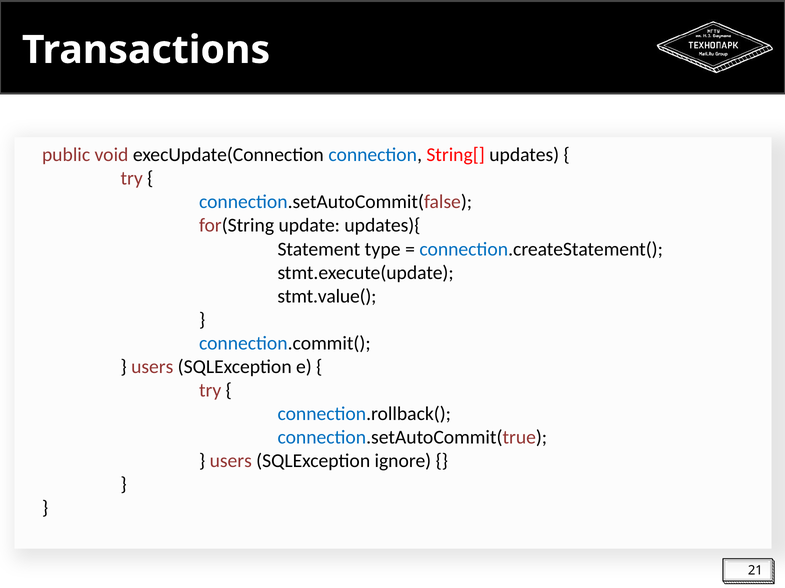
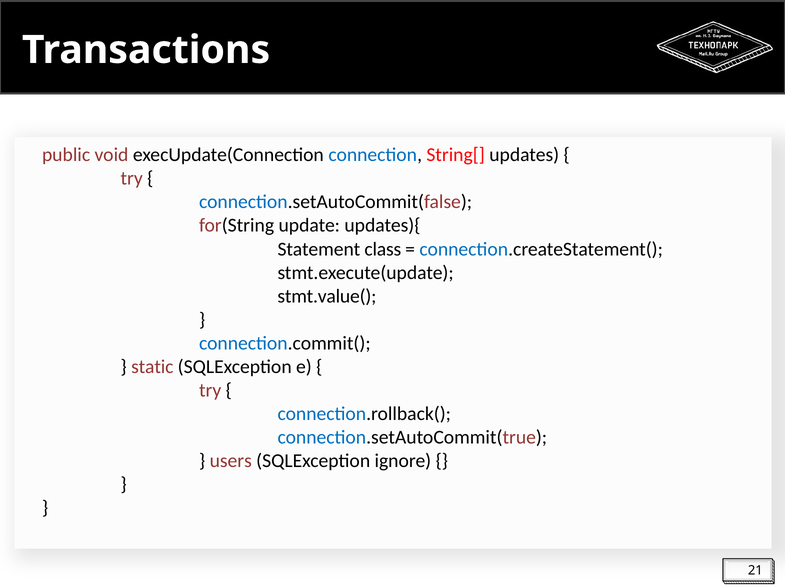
type: type -> class
users at (152, 367): users -> static
